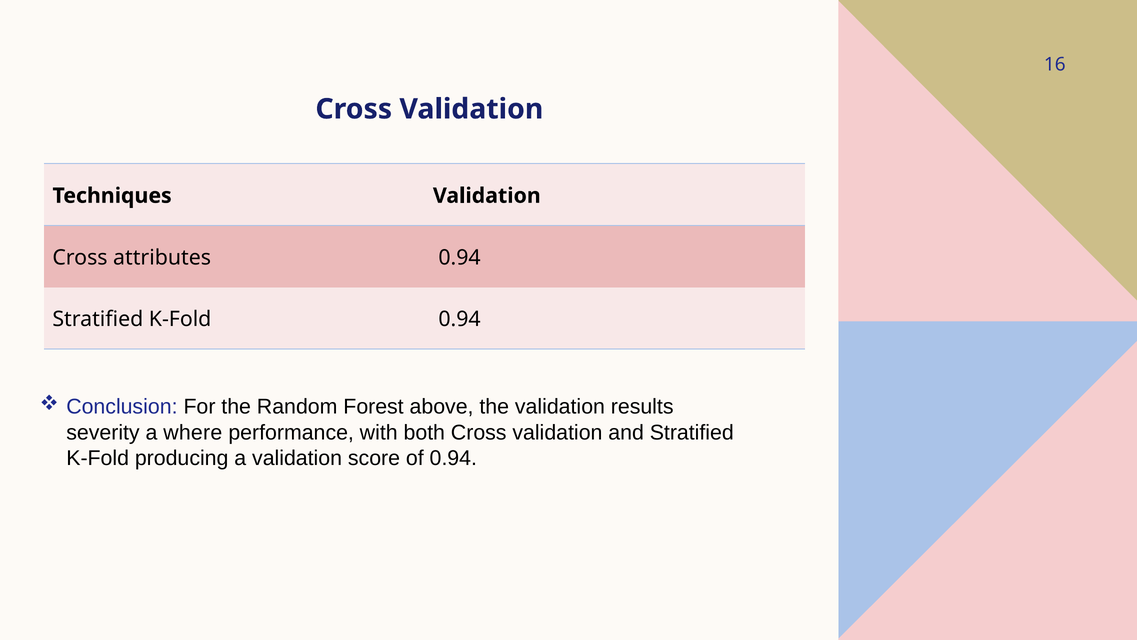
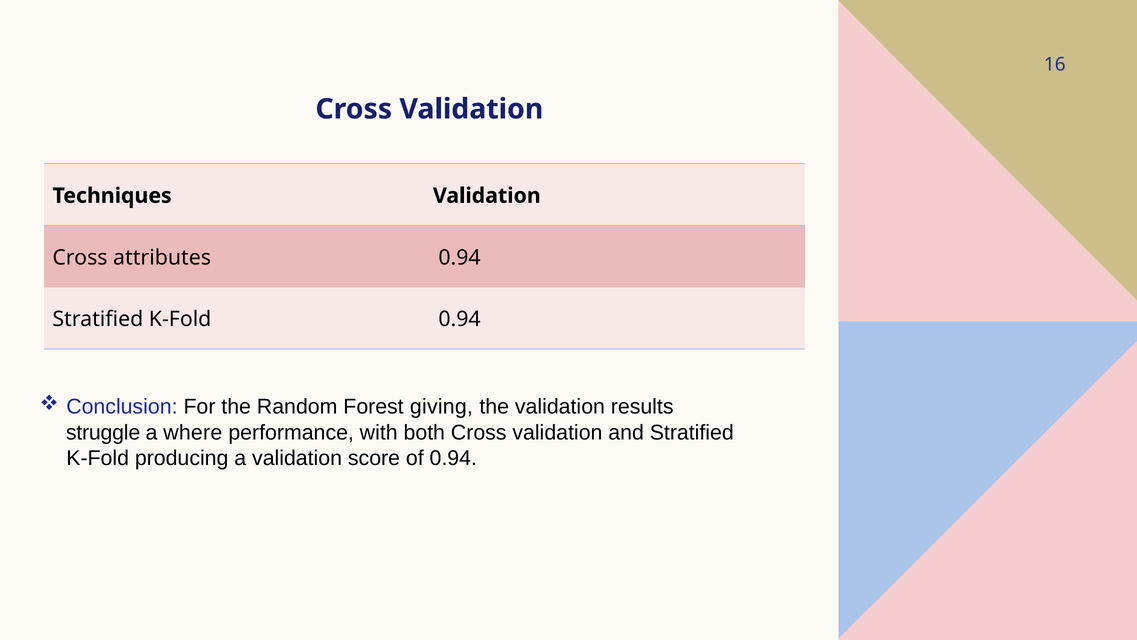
above: above -> giving
severity: severity -> struggle
